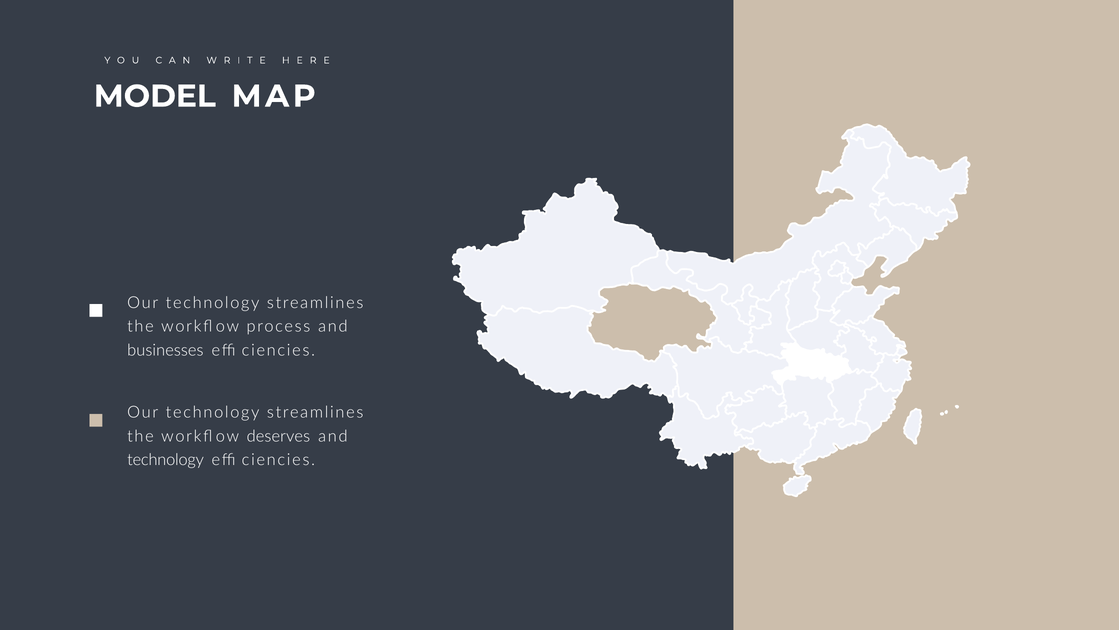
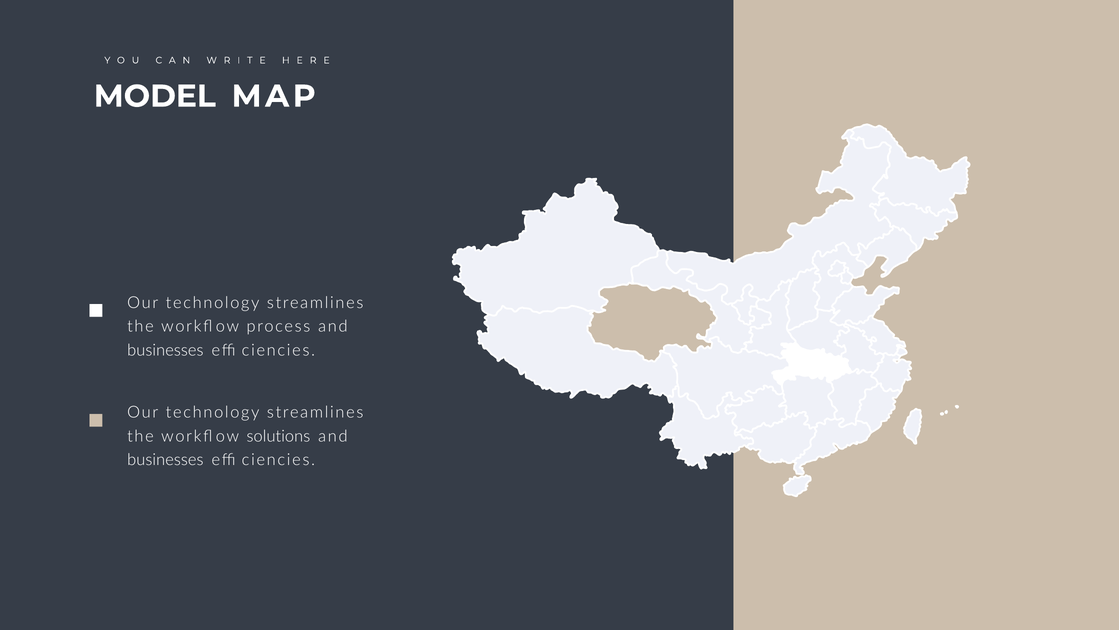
deserves: deserves -> solutions
technology at (166, 460): technology -> businesses
